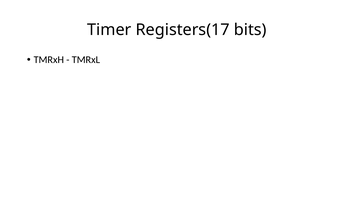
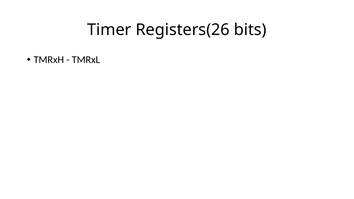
Registers(17: Registers(17 -> Registers(26
